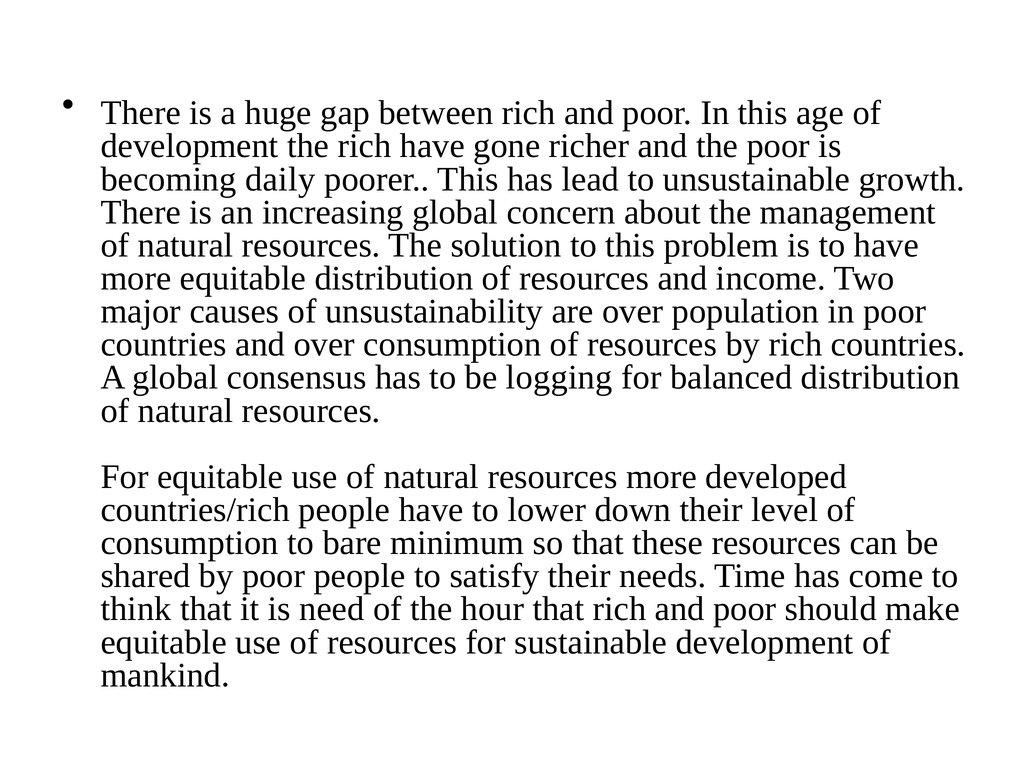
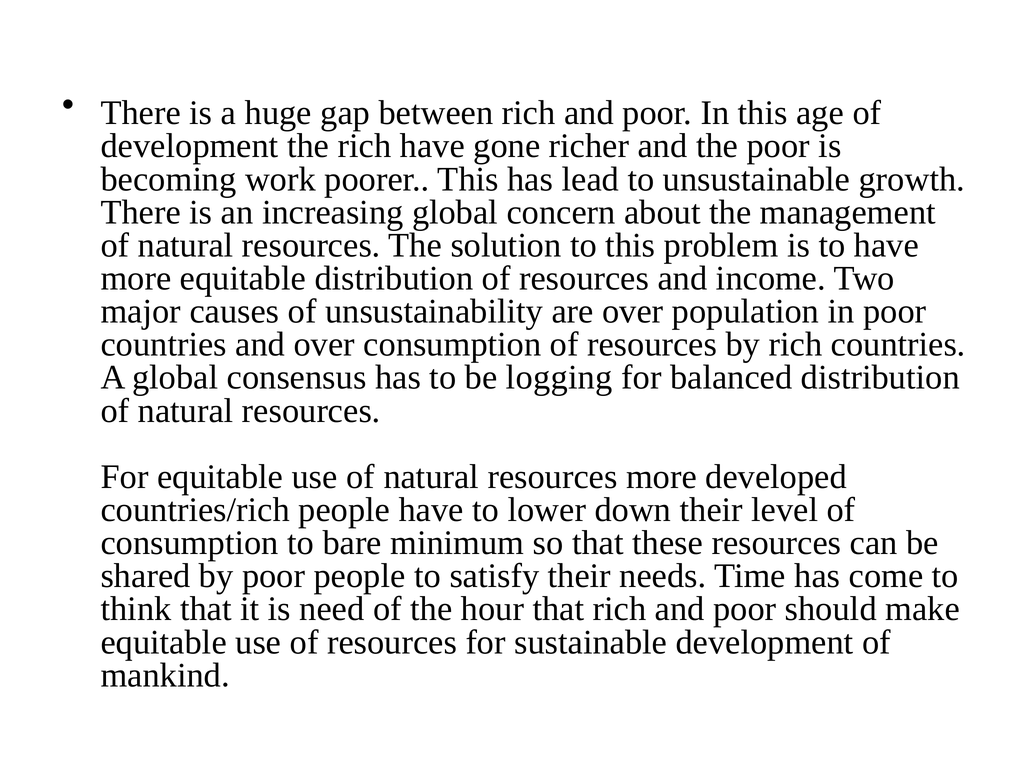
daily: daily -> work
